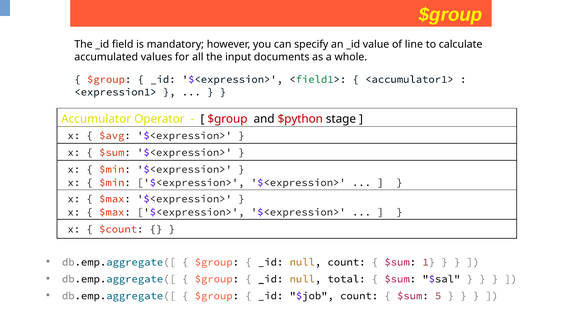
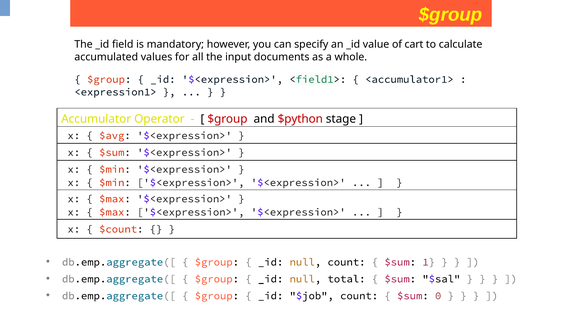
line: line -> cart
5: 5 -> 0
